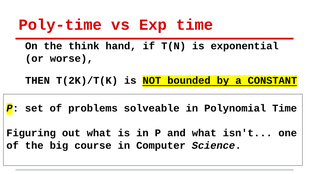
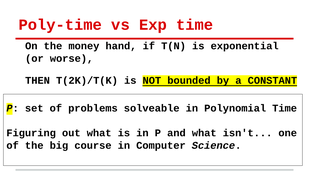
think: think -> money
